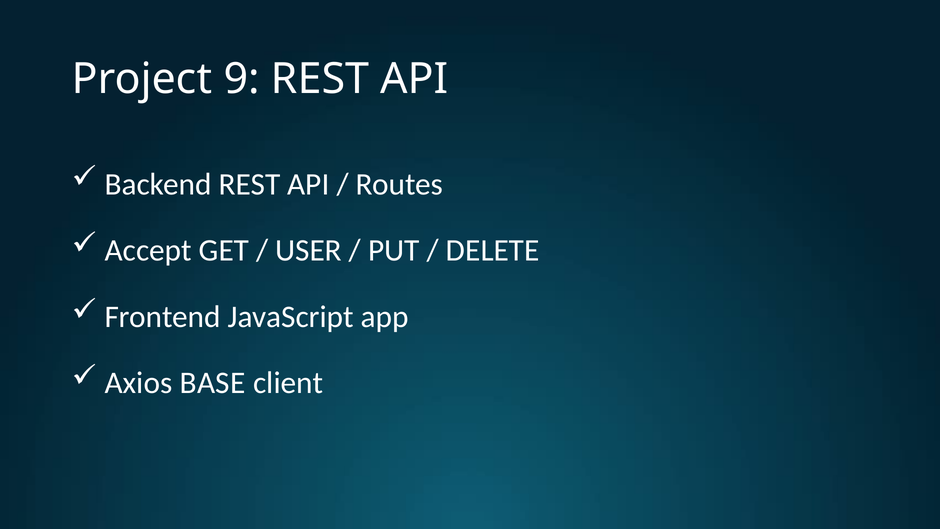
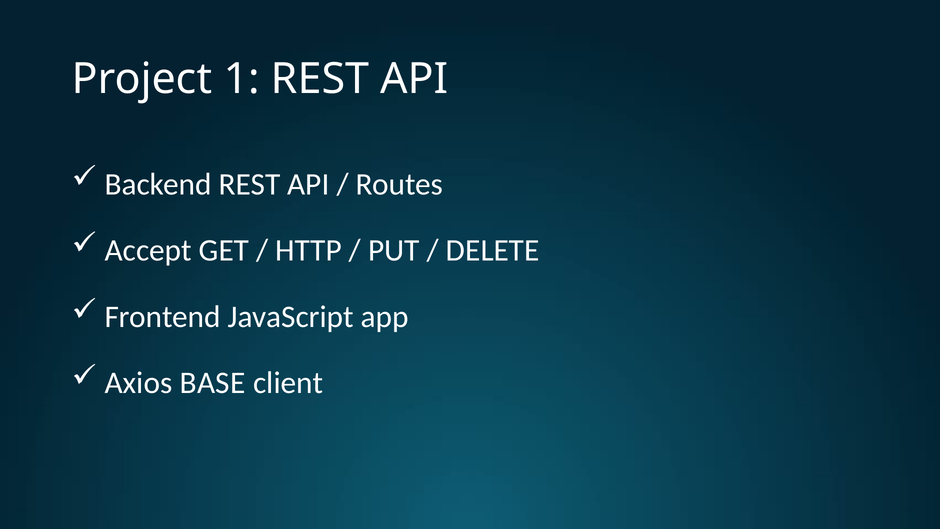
9: 9 -> 1
USER: USER -> HTTP
